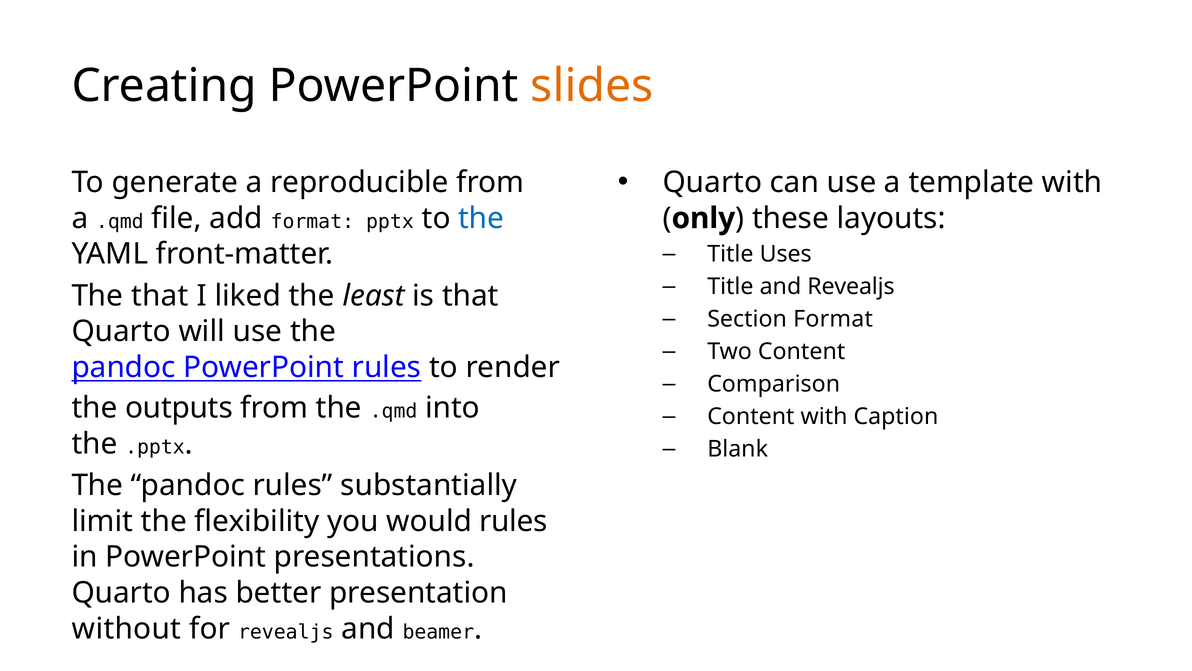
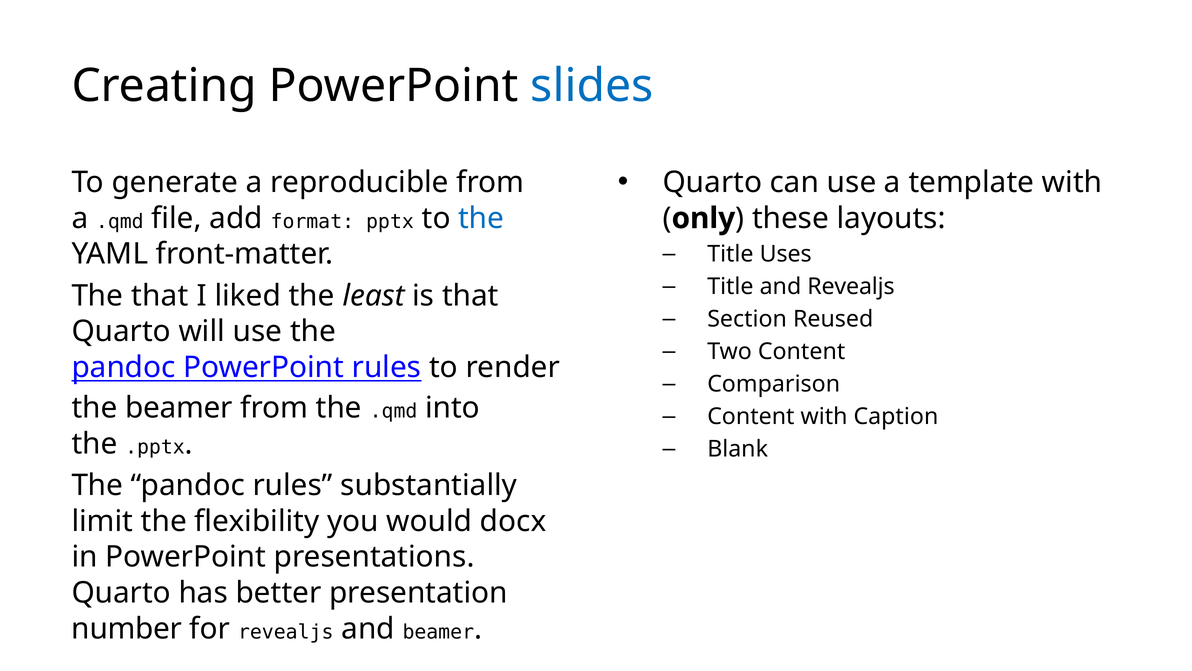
slides colour: orange -> blue
Section Format: Format -> Reused
the outputs: outputs -> beamer
would rules: rules -> docx
without: without -> number
